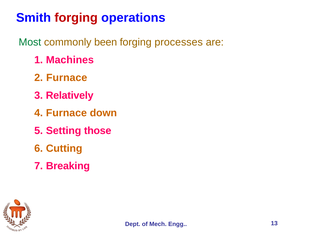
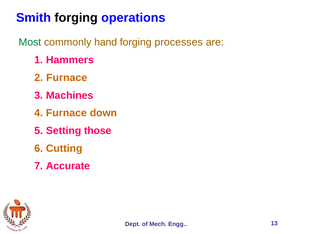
forging at (76, 18) colour: red -> black
been: been -> hand
Machines: Machines -> Hammers
Relatively: Relatively -> Machines
Breaking: Breaking -> Accurate
